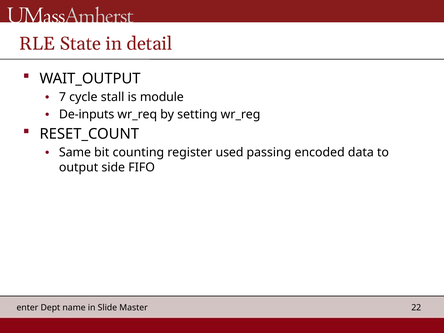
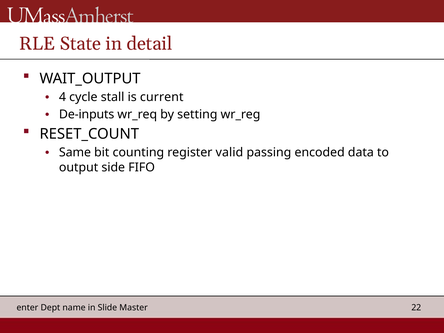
7: 7 -> 4
module: module -> current
used: used -> valid
